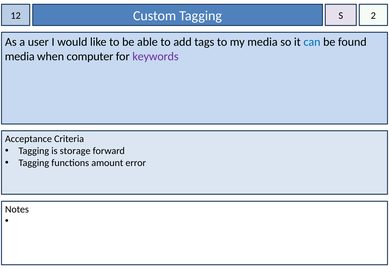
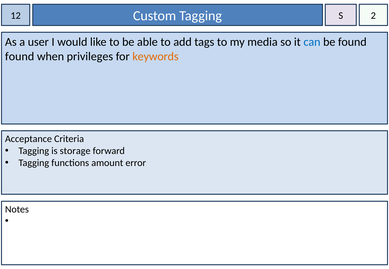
media at (20, 56): media -> found
computer: computer -> privileges
keywords colour: purple -> orange
